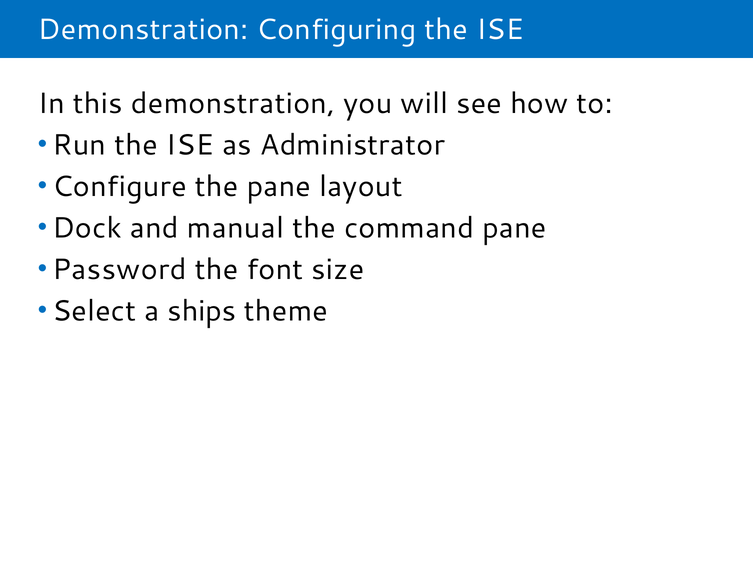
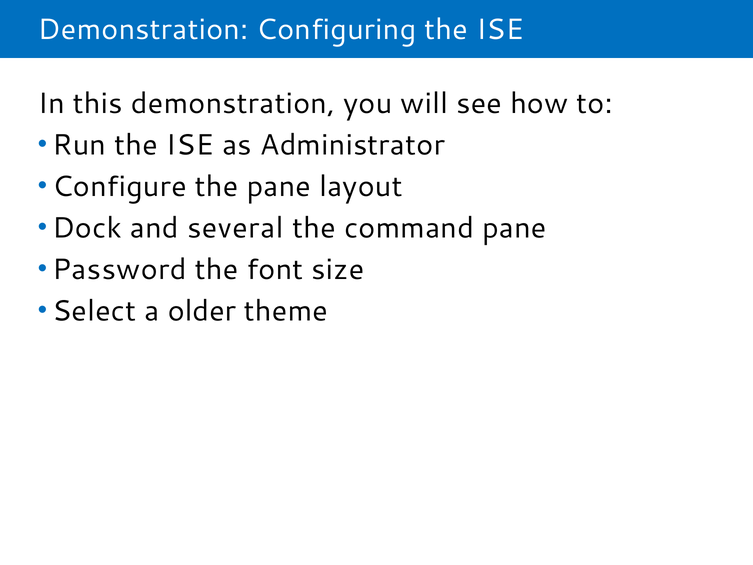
manual: manual -> several
ships: ships -> older
